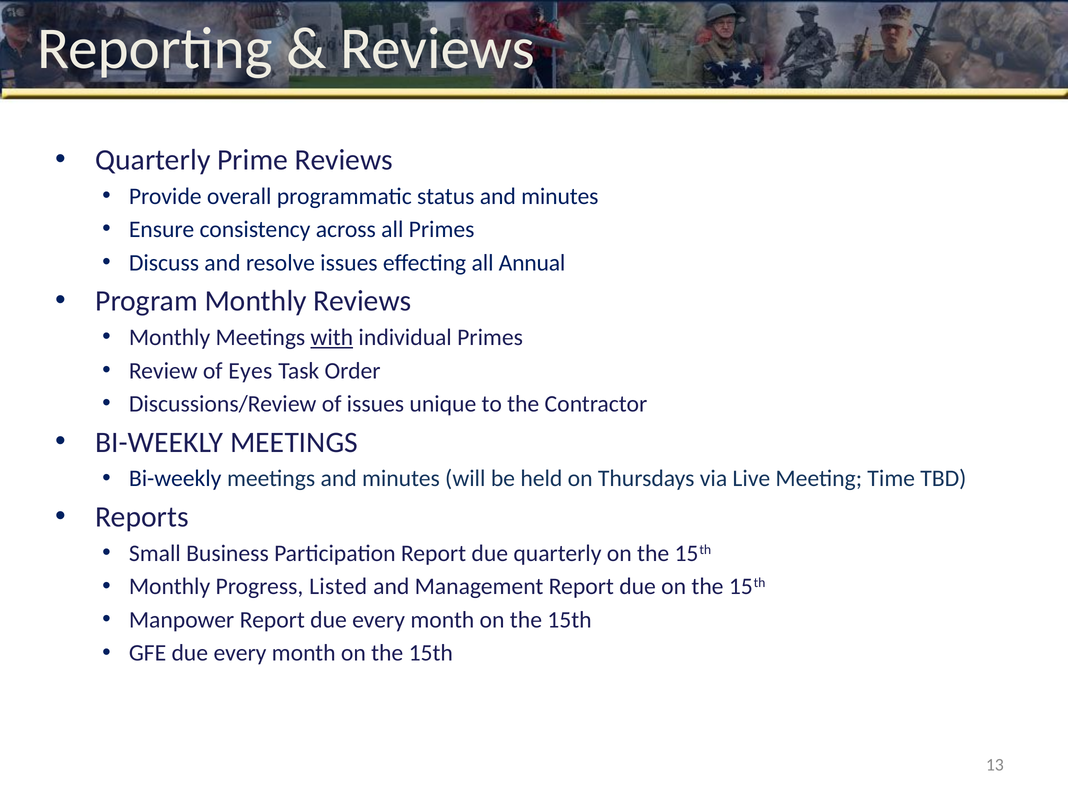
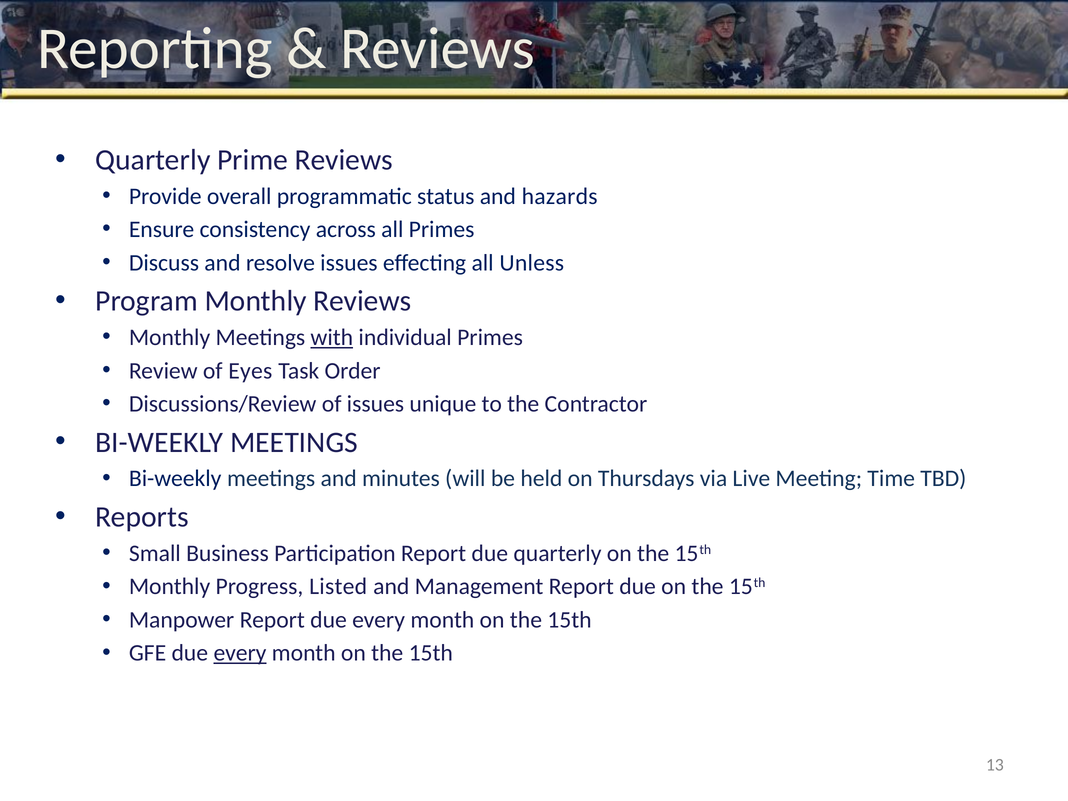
status and minutes: minutes -> hazards
Annual: Annual -> Unless
every at (240, 653) underline: none -> present
